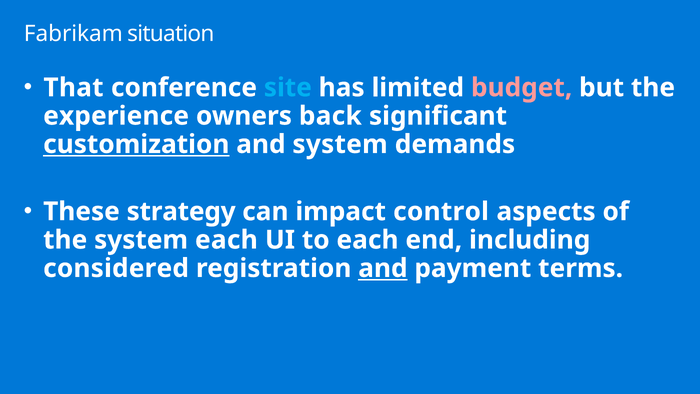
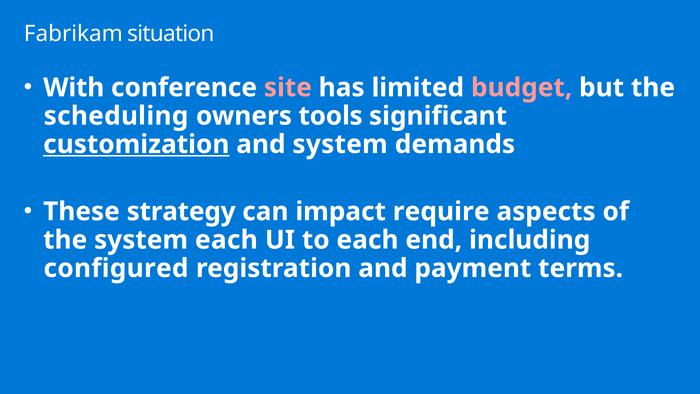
That: That -> With
site colour: light blue -> pink
experience: experience -> scheduling
back: back -> tools
control: control -> require
considered: considered -> configured
and at (383, 268) underline: present -> none
